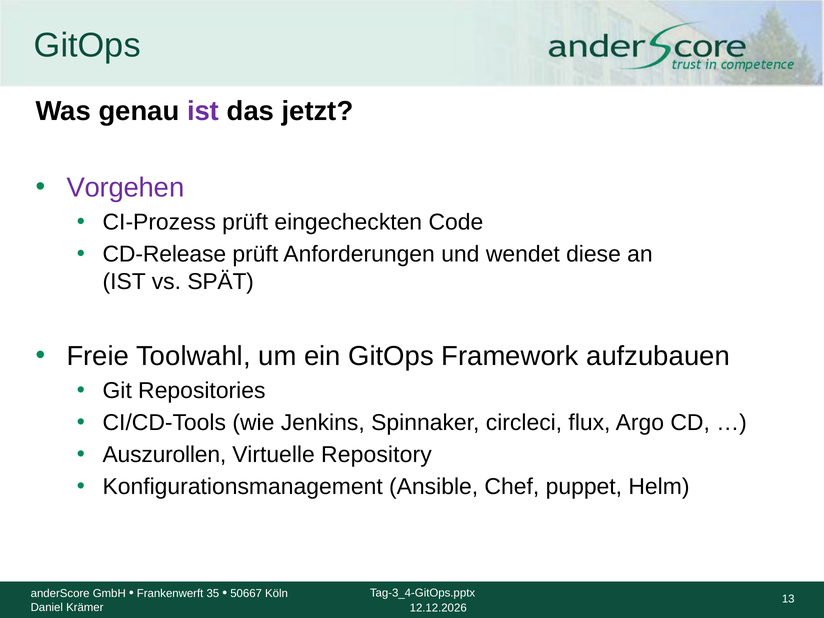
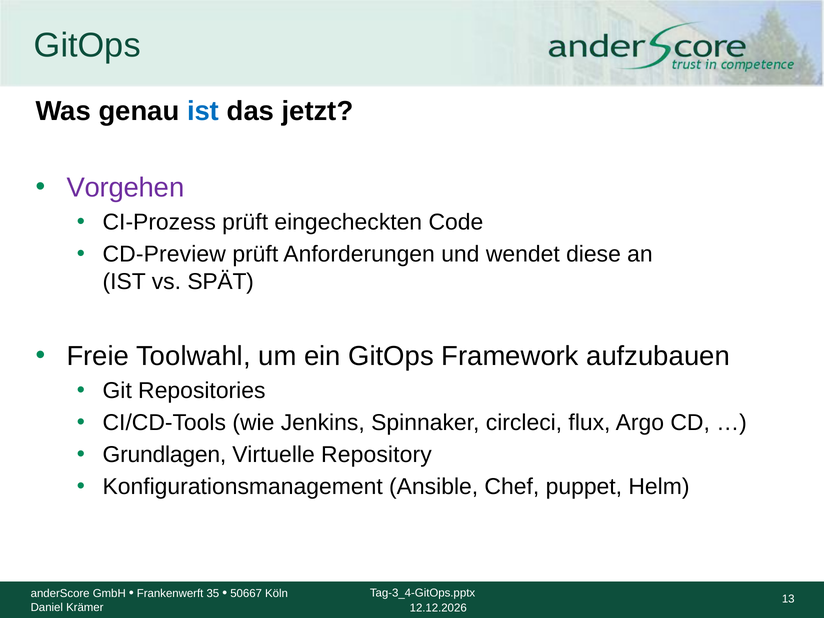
ist at (203, 111) colour: purple -> blue
CD-Release: CD-Release -> CD-Preview
Auszurollen: Auszurollen -> Grundlagen
